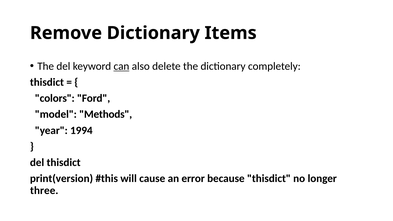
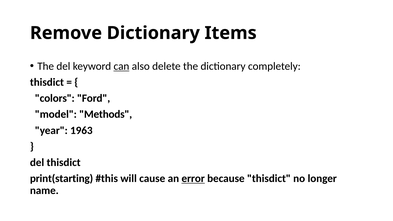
1994: 1994 -> 1963
print(version: print(version -> print(starting
error underline: none -> present
three: three -> name
